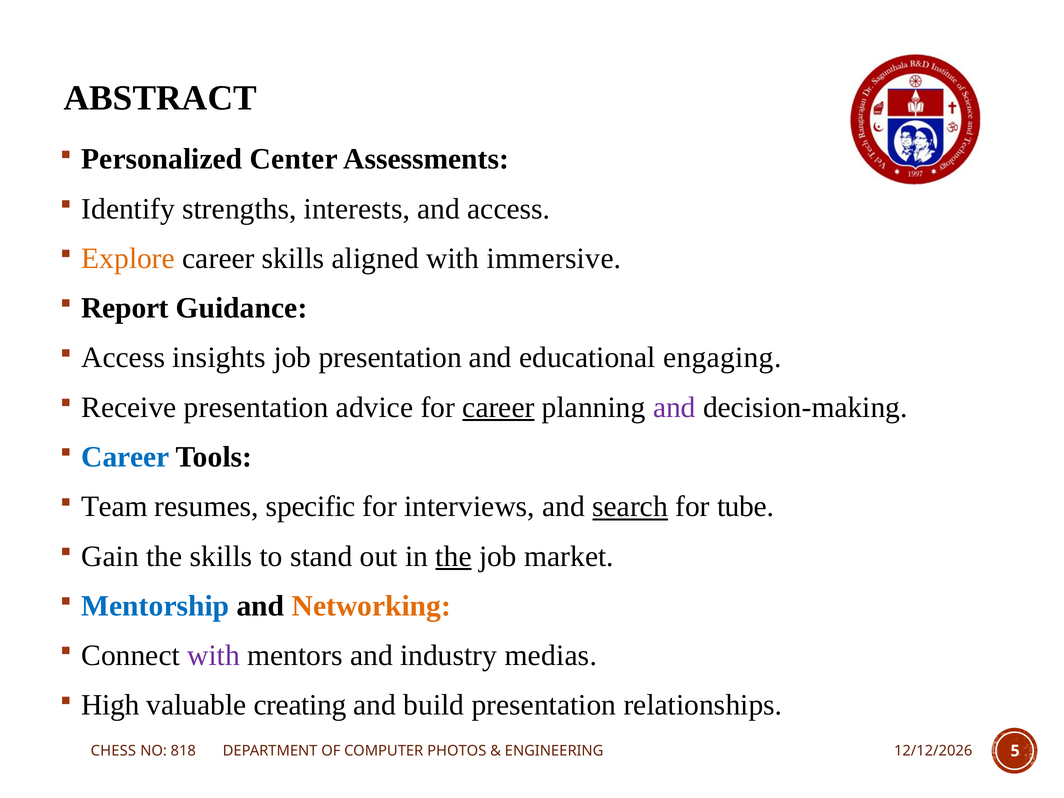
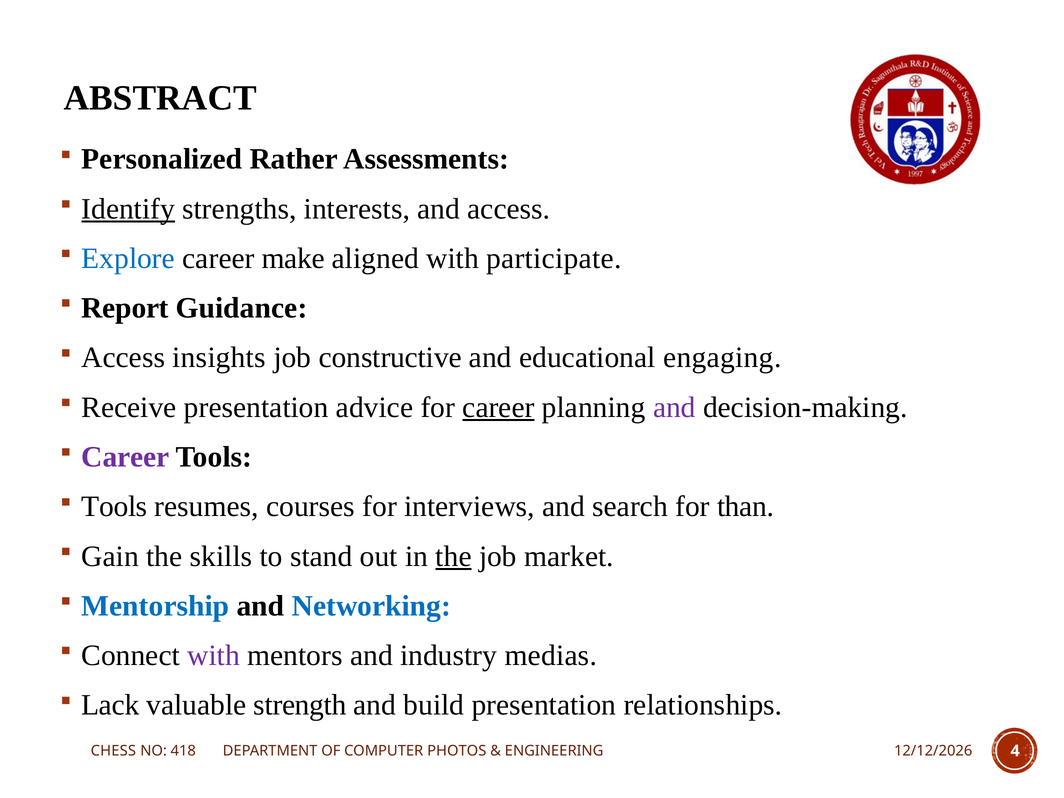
Center: Center -> Rather
Identify underline: none -> present
Explore colour: orange -> blue
career skills: skills -> make
immersive: immersive -> participate
job presentation: presentation -> constructive
Career at (125, 457) colour: blue -> purple
Team at (114, 507): Team -> Tools
specific: specific -> courses
search underline: present -> none
tube: tube -> than
Networking colour: orange -> blue
High: High -> Lack
creating: creating -> strength
818: 818 -> 418
5: 5 -> 4
